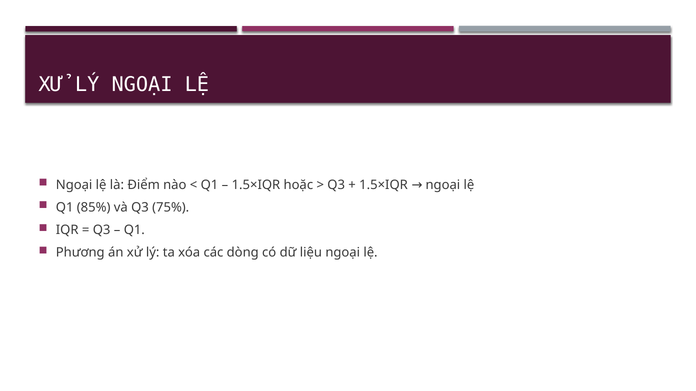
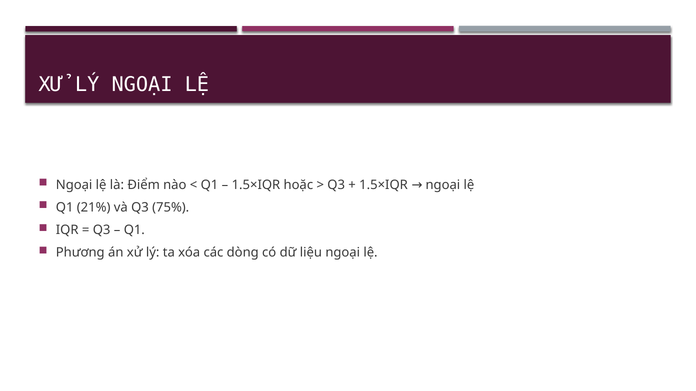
85%: 85% -> 21%
